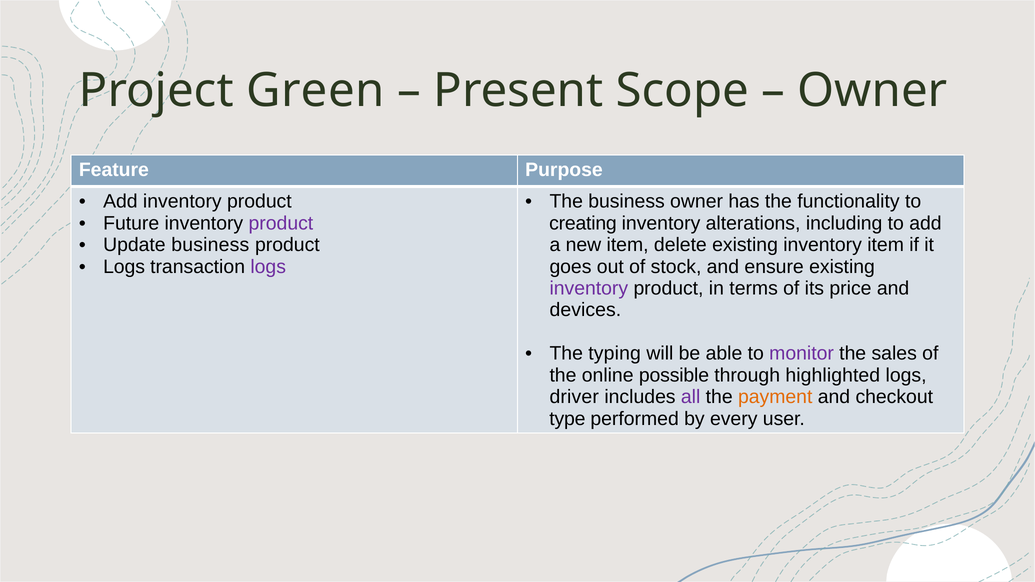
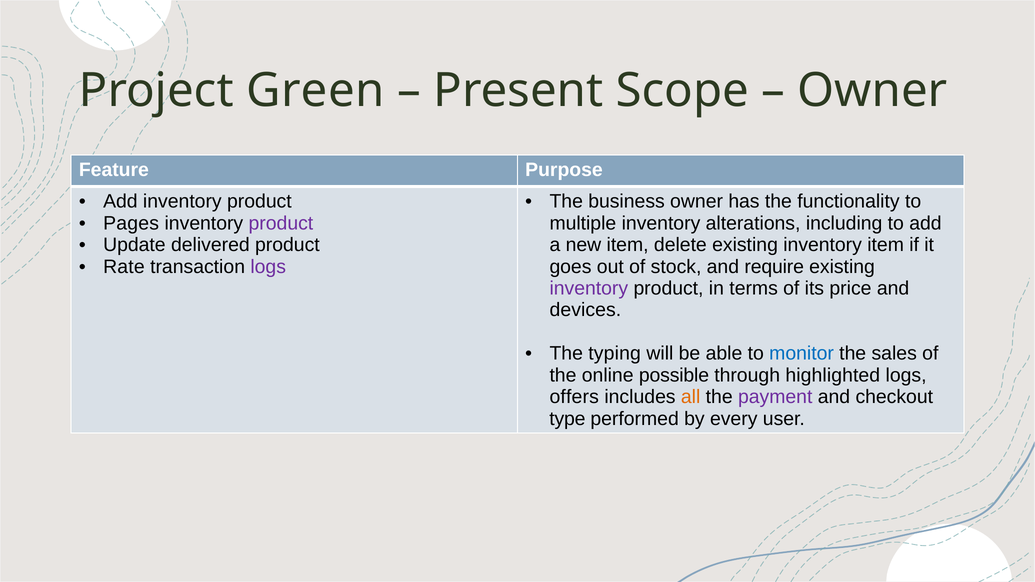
Future: Future -> Pages
creating: creating -> multiple
Update business: business -> delivered
Logs at (124, 267): Logs -> Rate
ensure: ensure -> require
monitor colour: purple -> blue
driver: driver -> offers
all colour: purple -> orange
payment colour: orange -> purple
